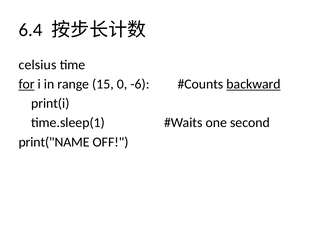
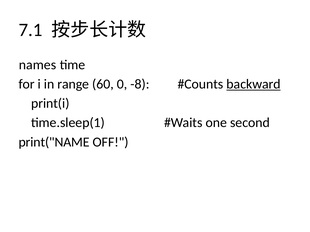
6.4: 6.4 -> 7.1
celsius: celsius -> names
for underline: present -> none
15: 15 -> 60
-6: -6 -> -8
